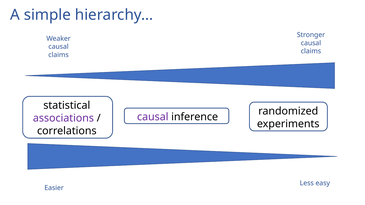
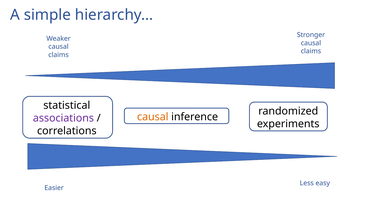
causal at (153, 117) colour: purple -> orange
